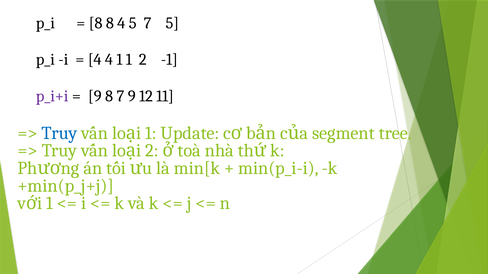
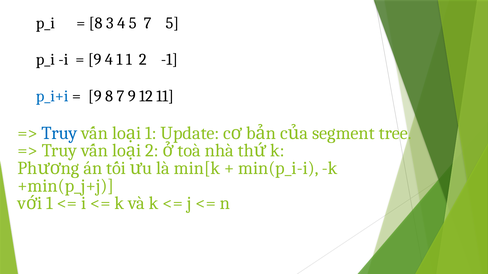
8 8: 8 -> 3
4 at (95, 60): 4 -> 9
p_i+i colour: purple -> blue
